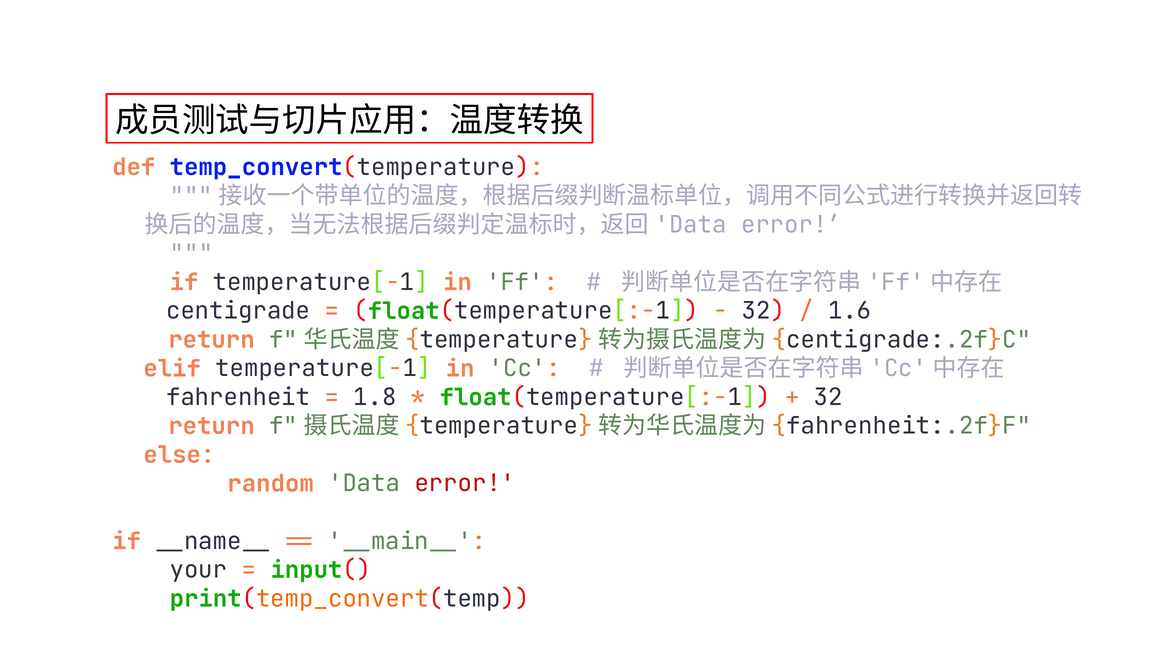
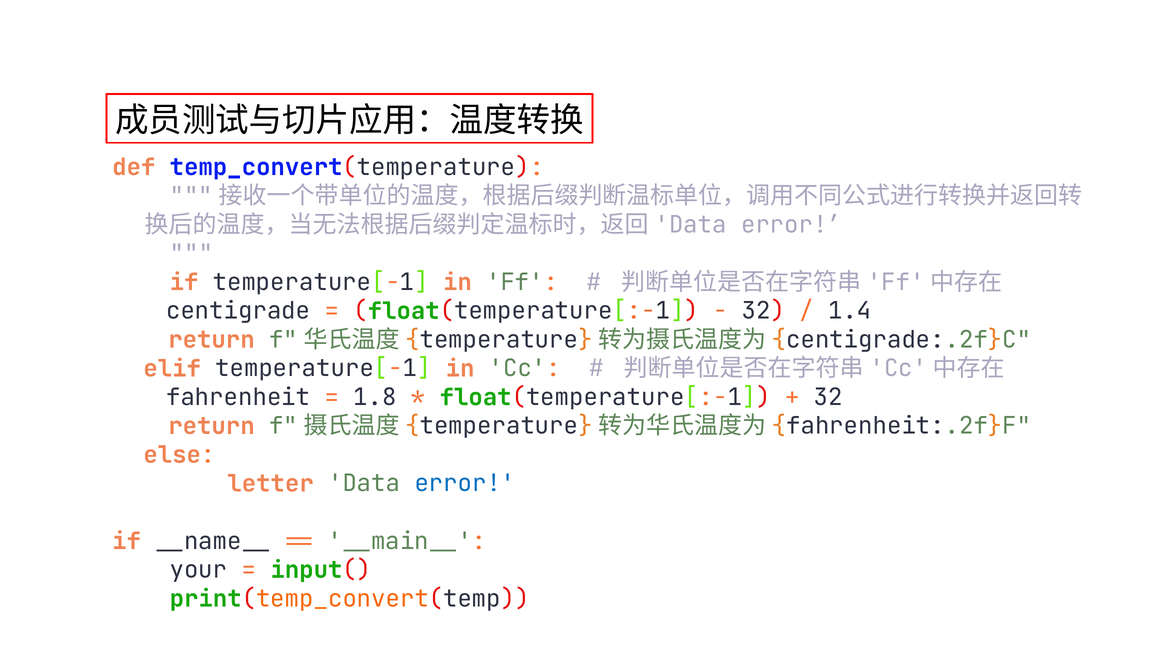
1.6: 1.6 -> 1.4
random: random -> letter
error at (465, 483) colour: red -> blue
